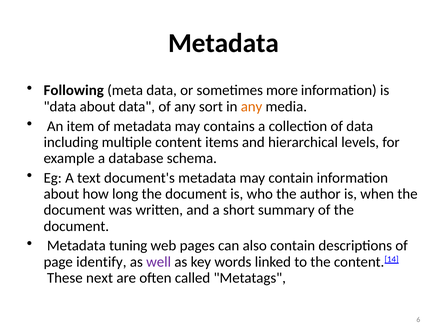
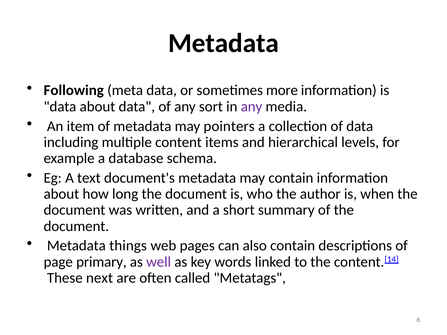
any at (252, 107) colour: orange -> purple
contains: contains -> pointers
tuning: tuning -> things
identify: identify -> primary
